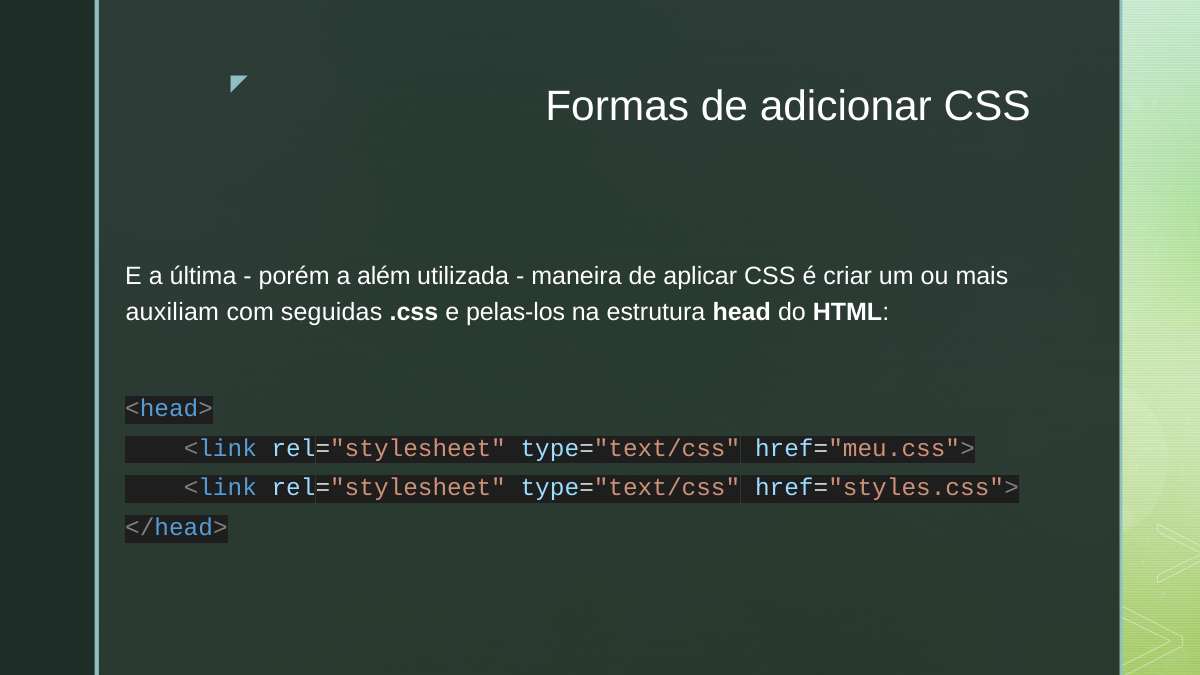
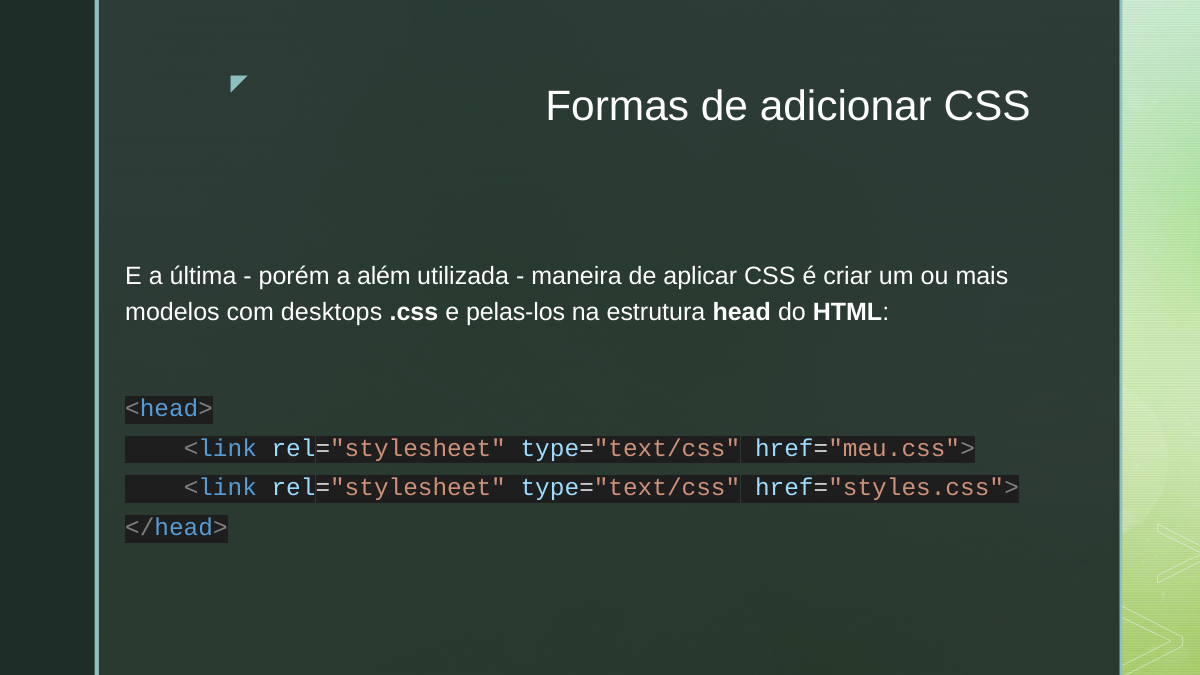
auxiliam: auxiliam -> modelos
seguidas: seguidas -> desktops
